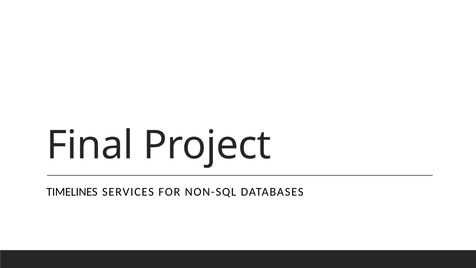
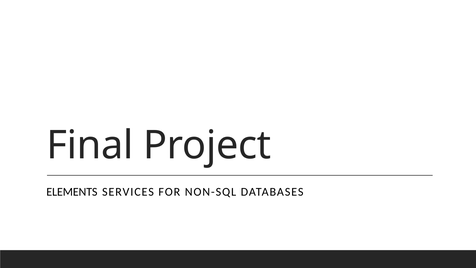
TIMELINES: TIMELINES -> ELEMENTS
